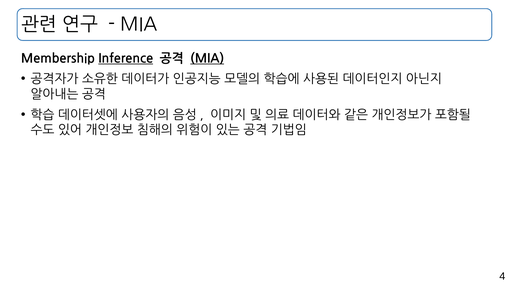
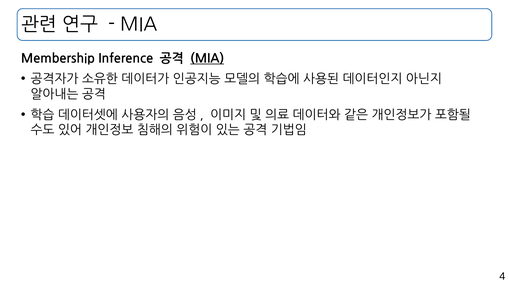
Inference underline: present -> none
